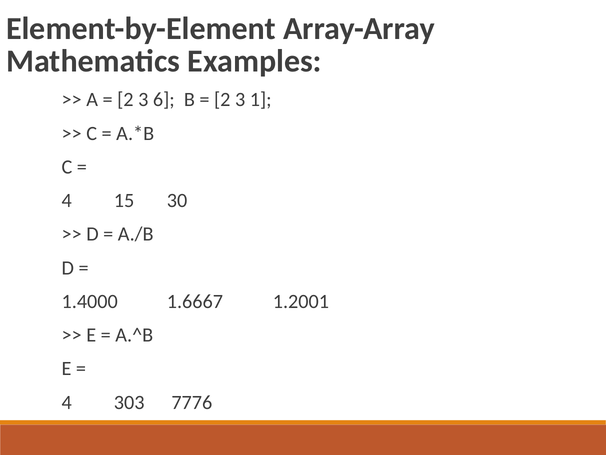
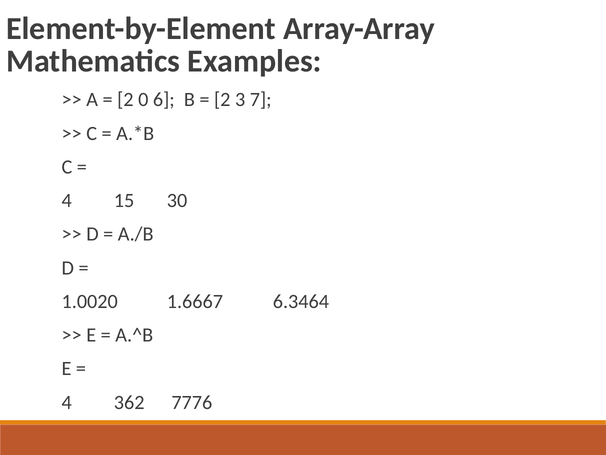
3 at (143, 100): 3 -> 0
1: 1 -> 7
1.4000: 1.4000 -> 1.0020
1.2001: 1.2001 -> 6.3464
303: 303 -> 362
